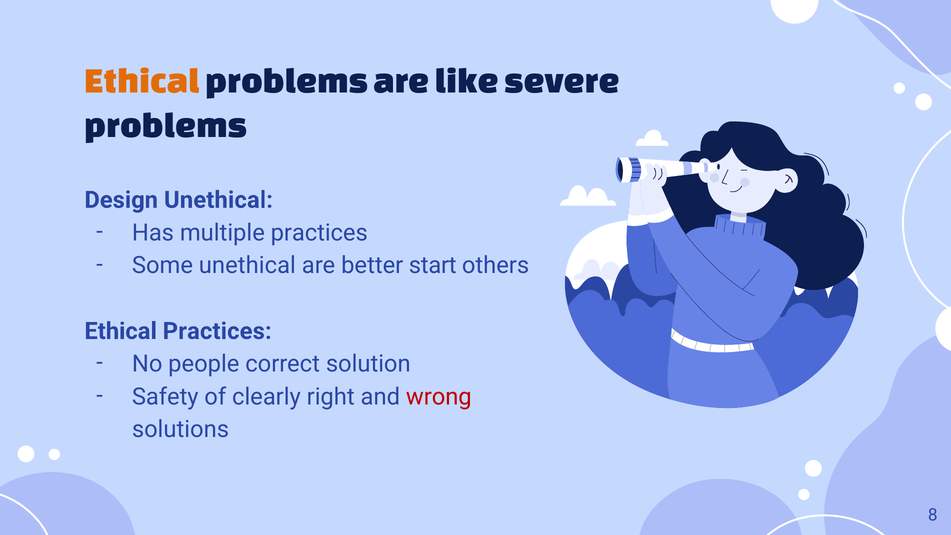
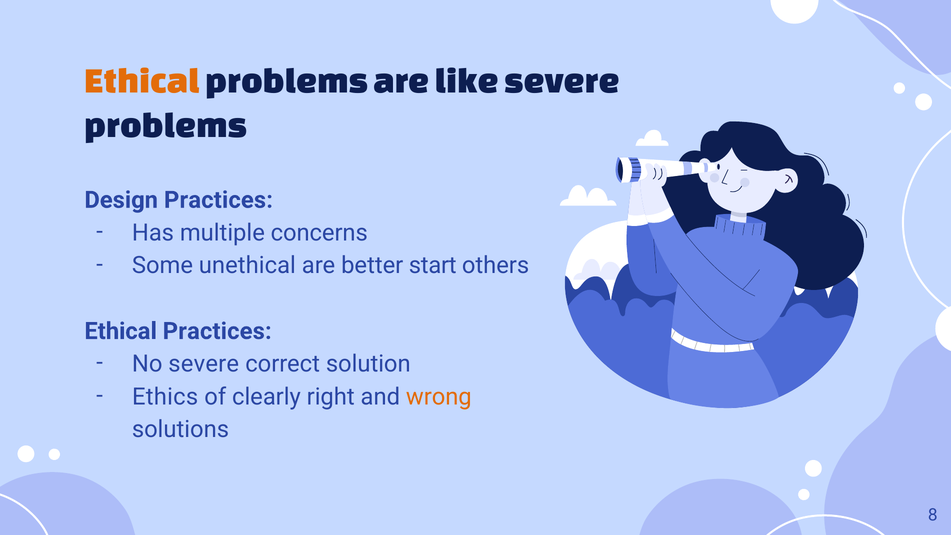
Design Unethical: Unethical -> Practices
multiple practices: practices -> concerns
No people: people -> severe
Safety: Safety -> Ethics
wrong colour: red -> orange
